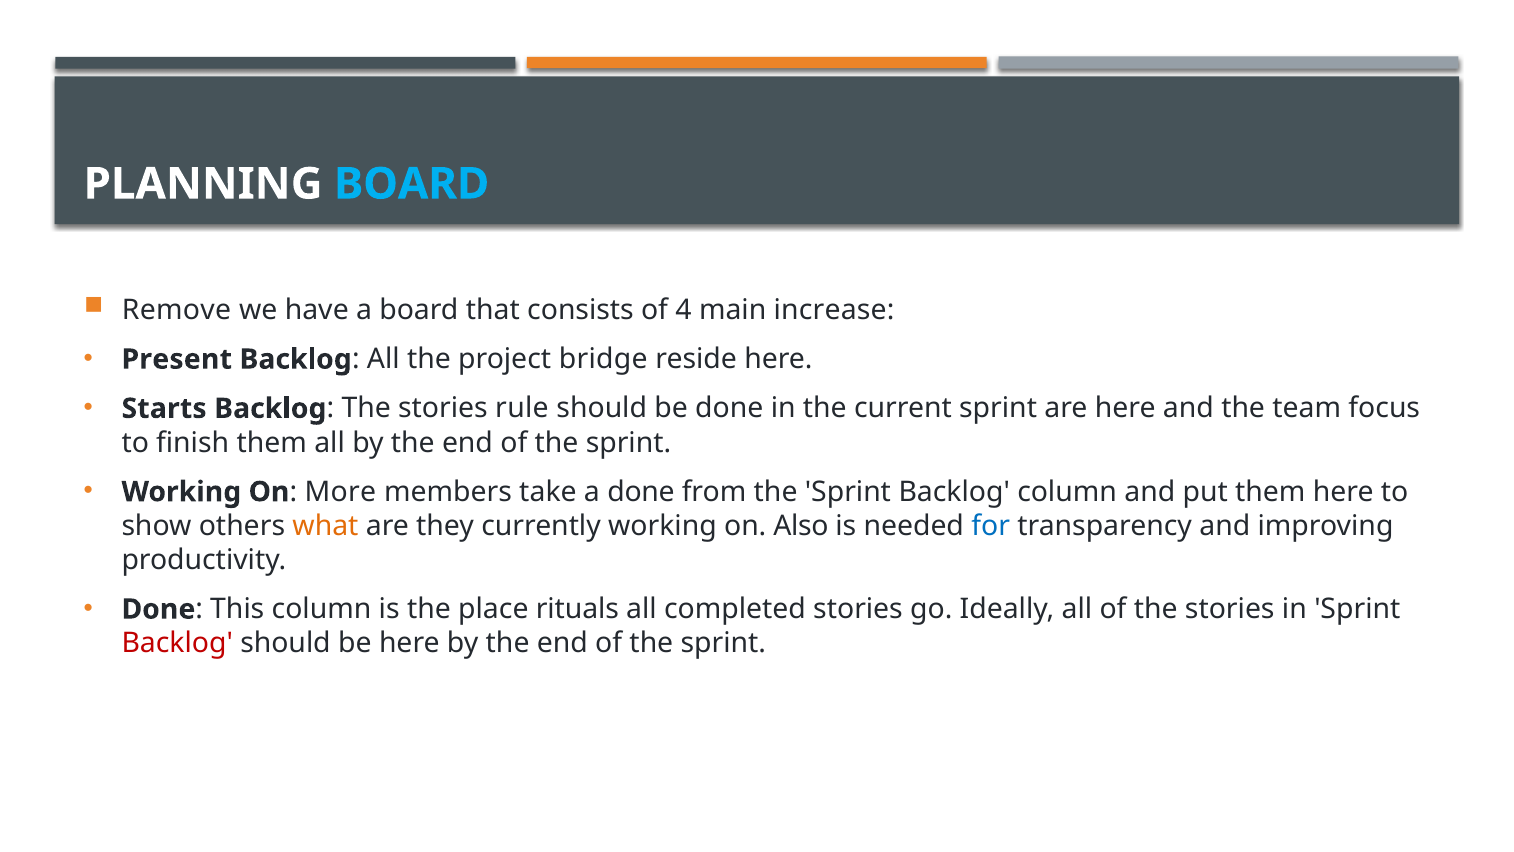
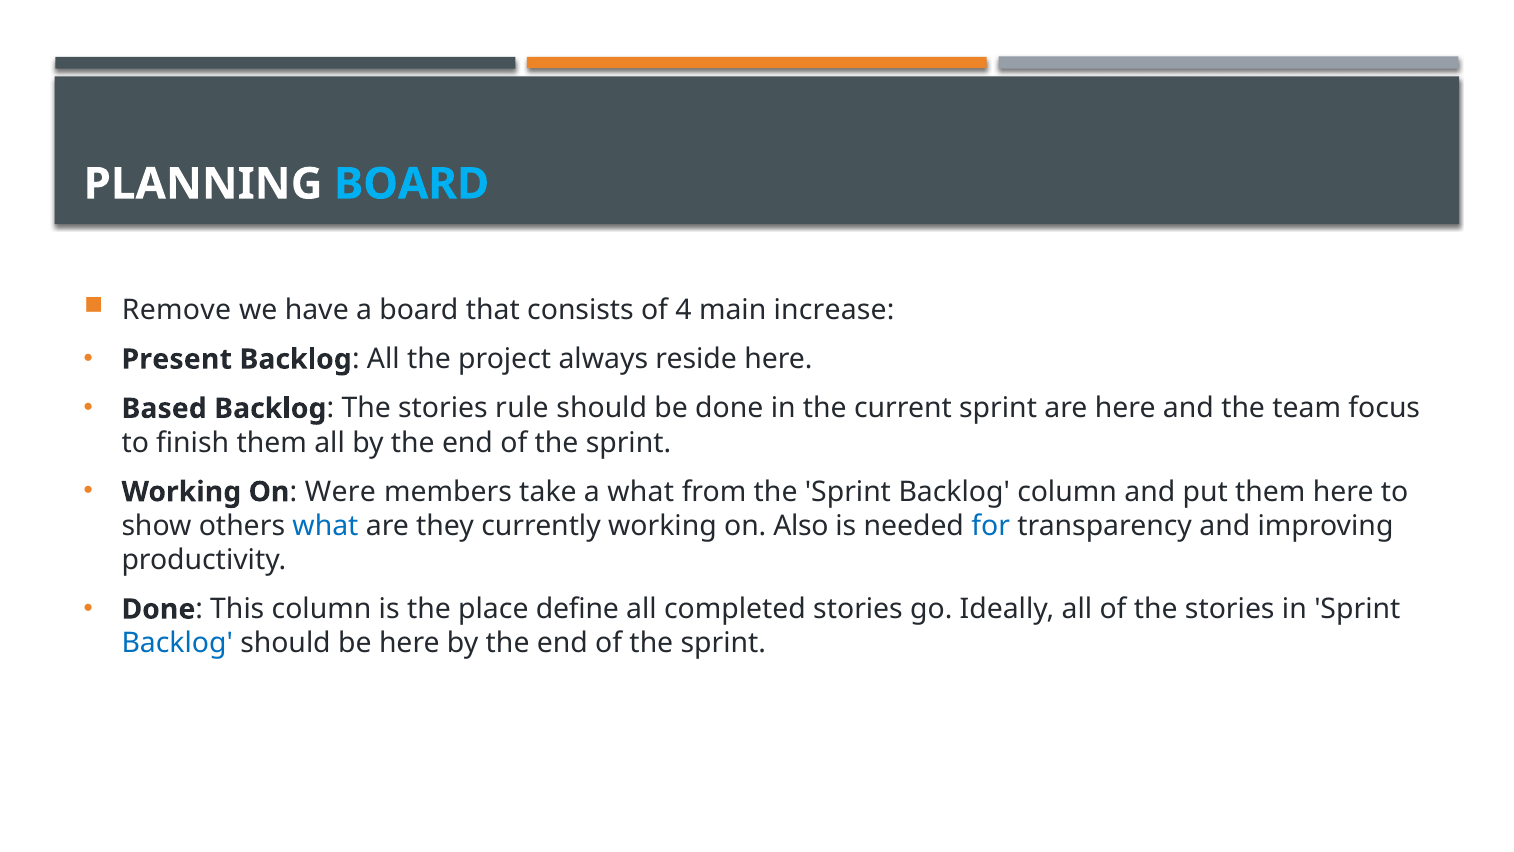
bridge: bridge -> always
Starts: Starts -> Based
More: More -> Were
a done: done -> what
what at (325, 526) colour: orange -> blue
rituals: rituals -> define
Backlog at (177, 643) colour: red -> blue
